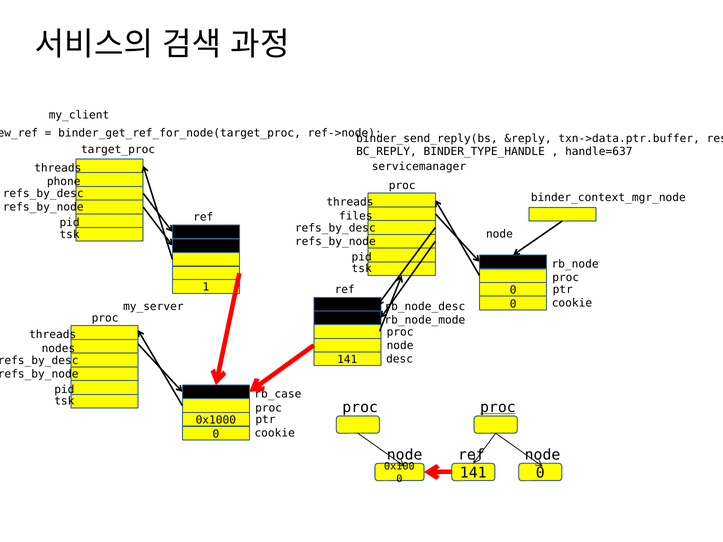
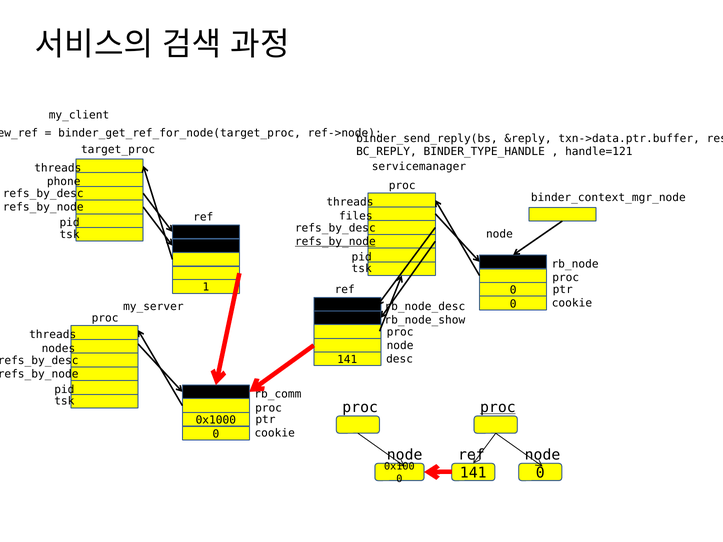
handle=637: handle=637 -> handle=121
refs_by_node at (335, 241) underline: none -> present
rb_node_mode: rb_node_mode -> rb_node_show
rb_case: rb_case -> rb_comm
